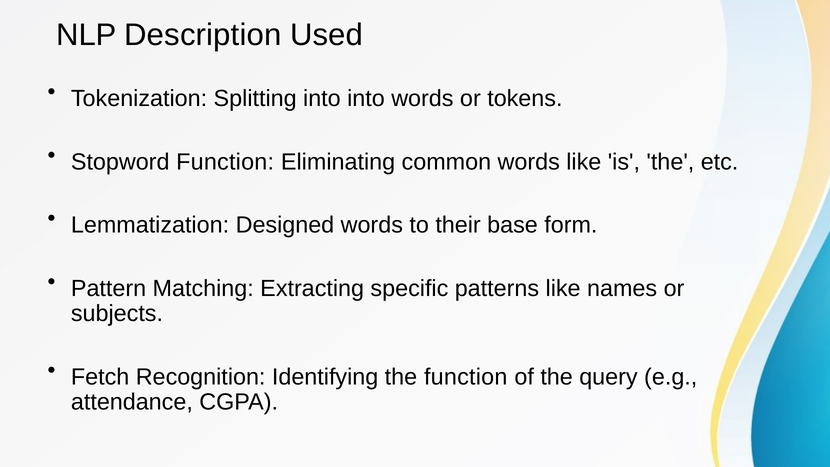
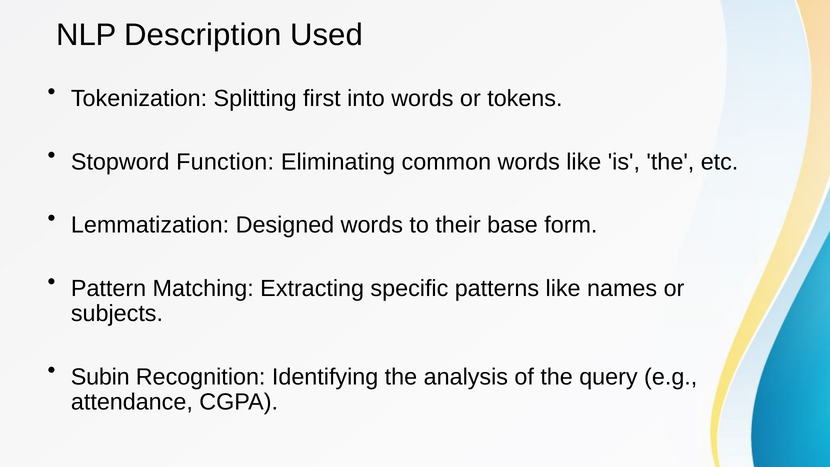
Splitting into: into -> first
Fetch: Fetch -> Subin
the function: function -> analysis
